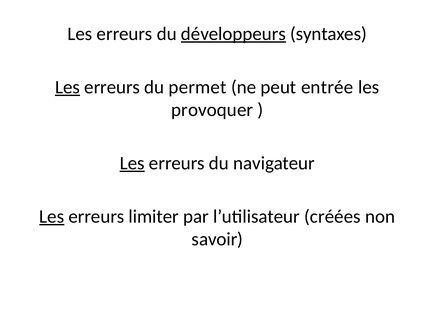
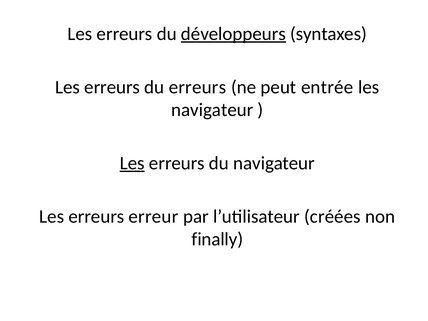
Les at (67, 87) underline: present -> none
du permet: permet -> erreurs
provoquer at (212, 110): provoquer -> navigateur
Les at (52, 217) underline: present -> none
limiter: limiter -> erreur
savoir: savoir -> finally
